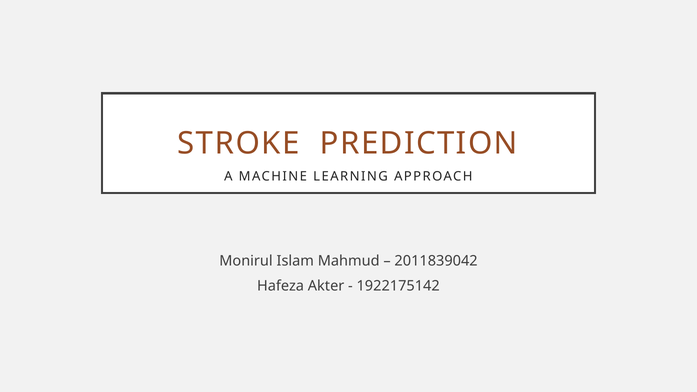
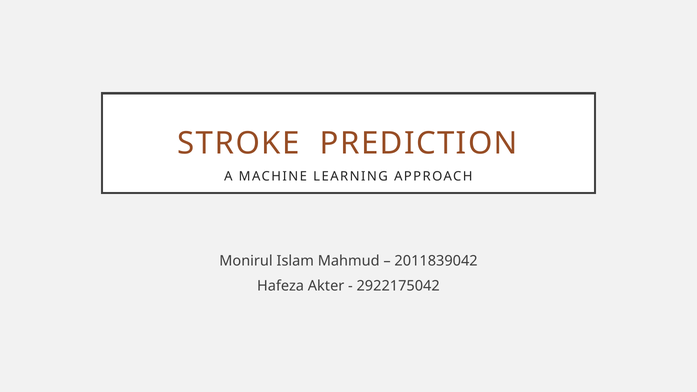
1922175142: 1922175142 -> 2922175042
